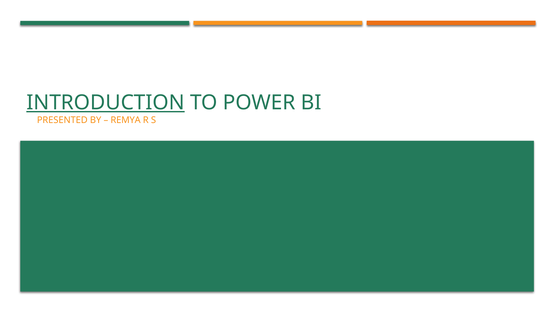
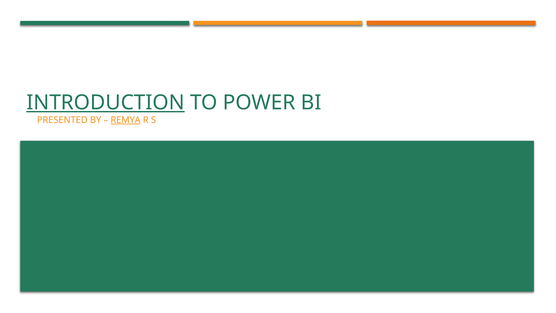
REMYA underline: none -> present
